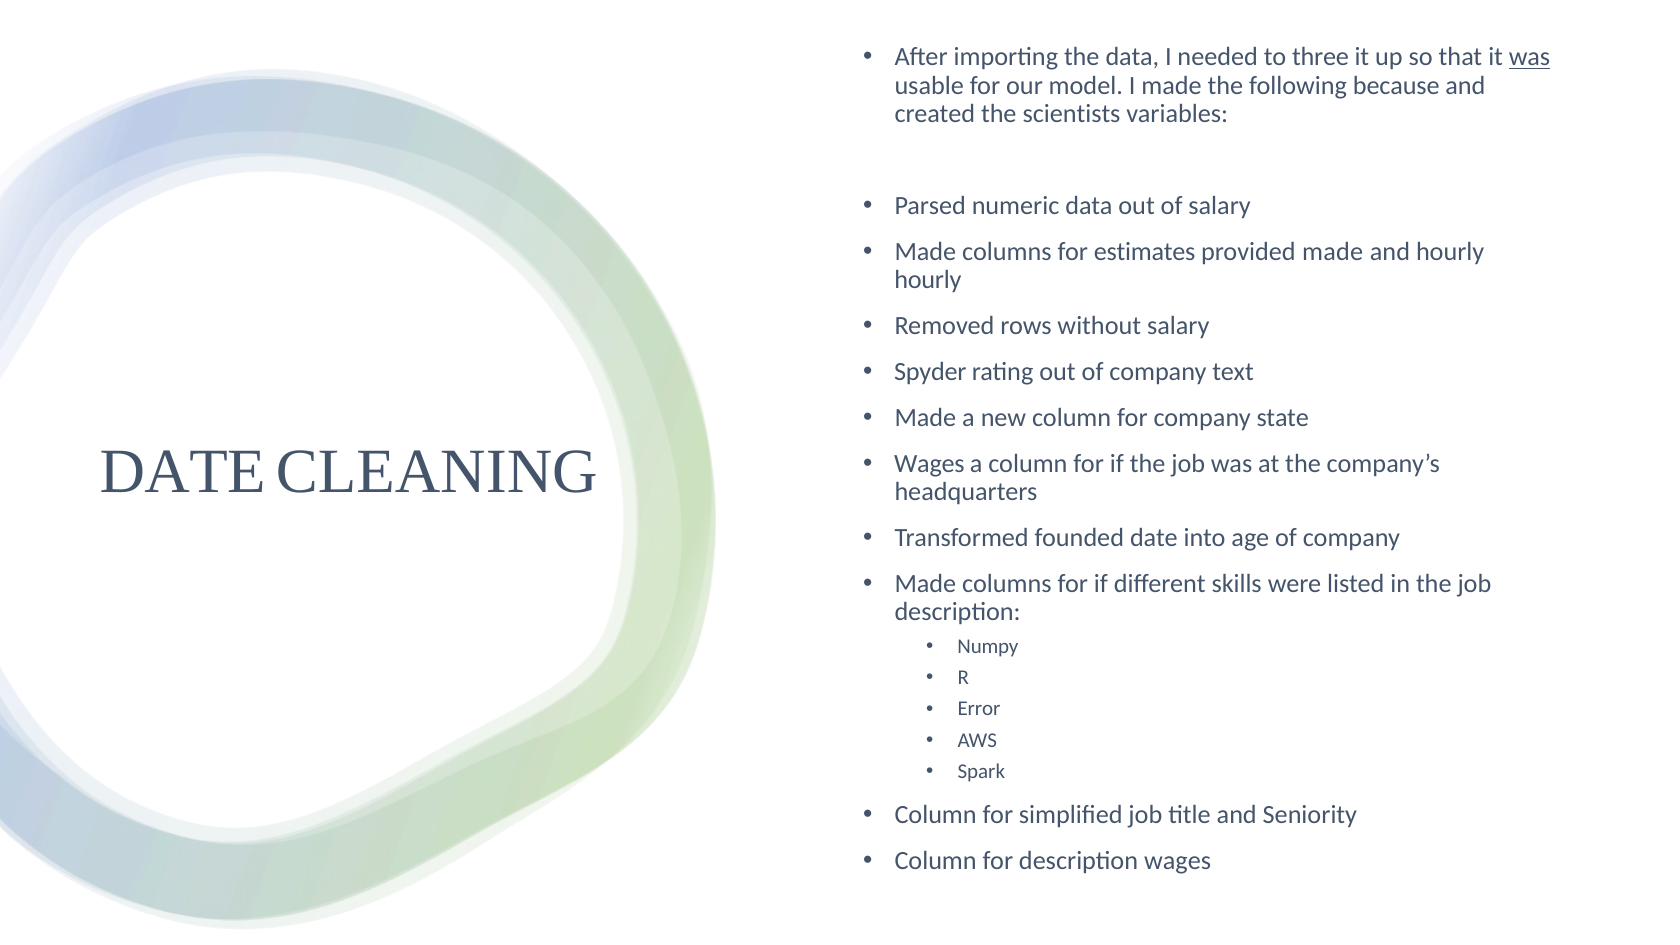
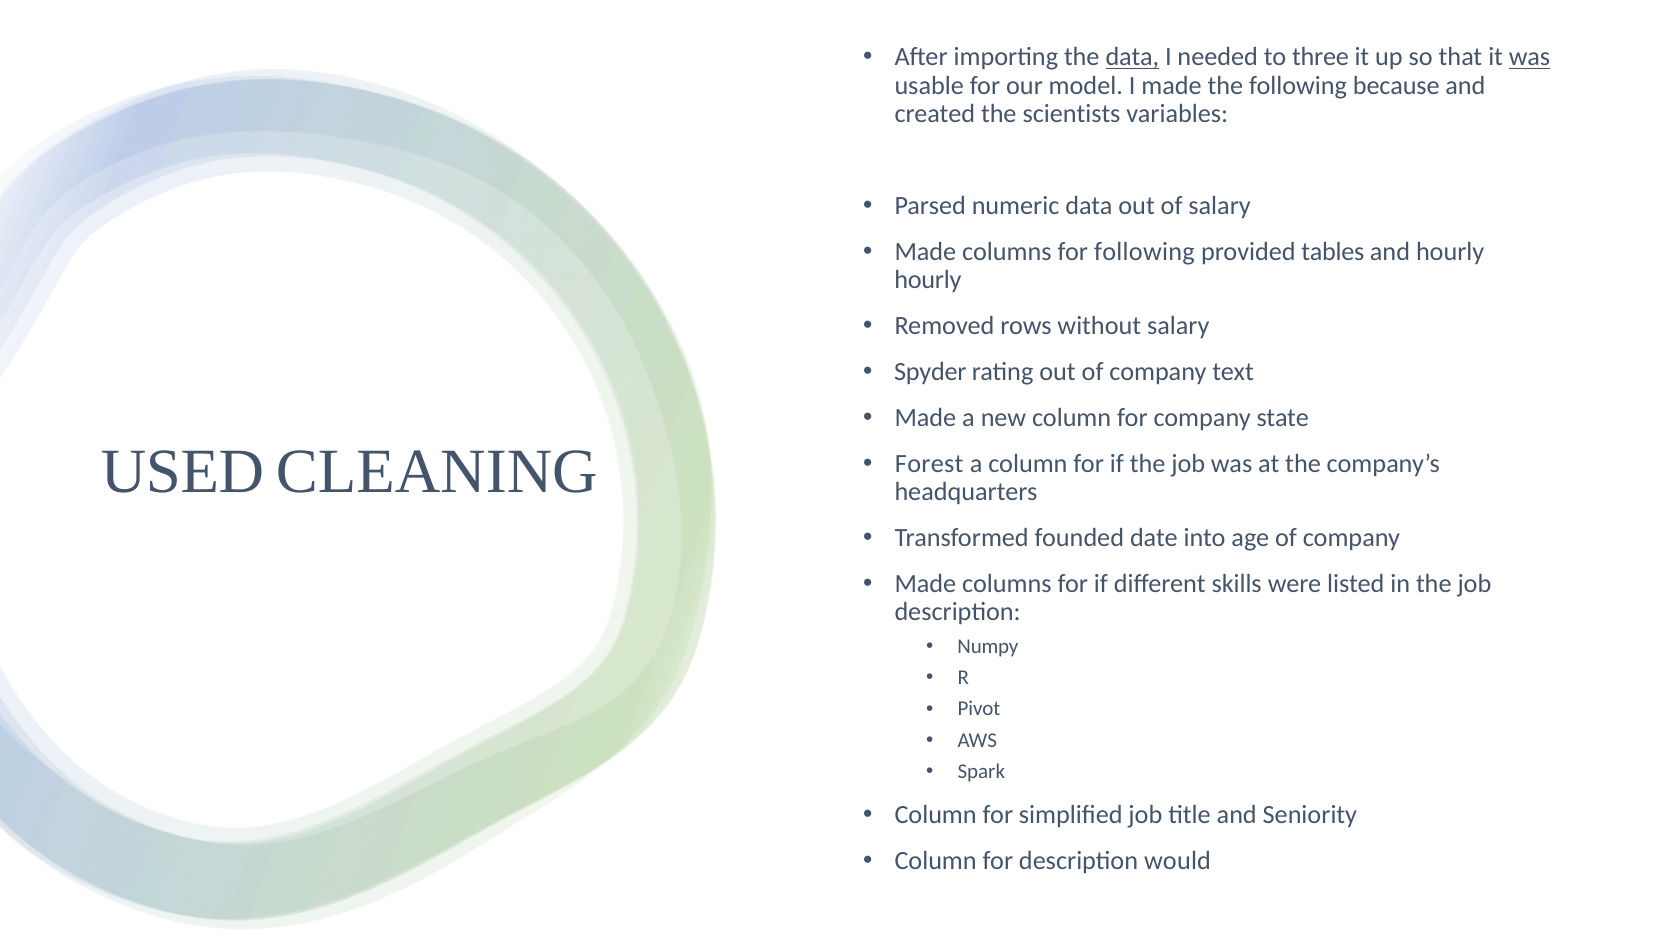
data at (1132, 57) underline: none -> present
for estimates: estimates -> following
provided made: made -> tables
DATE at (183, 472): DATE -> USED
Wages at (929, 463): Wages -> Forest
Error: Error -> Pivot
description wages: wages -> would
